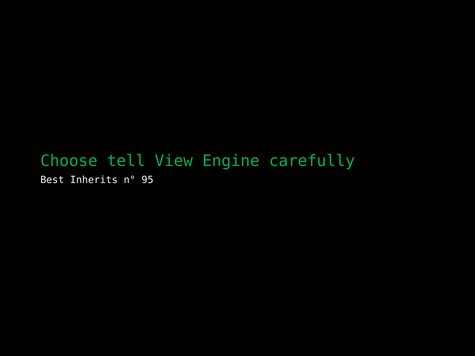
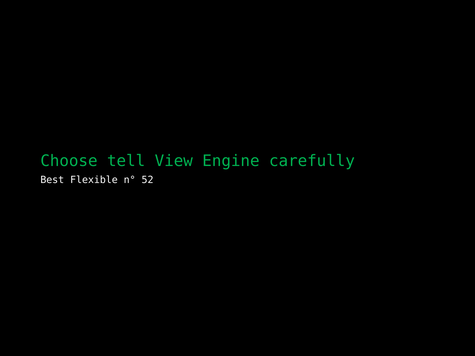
Inherits: Inherits -> Flexible
95: 95 -> 52
